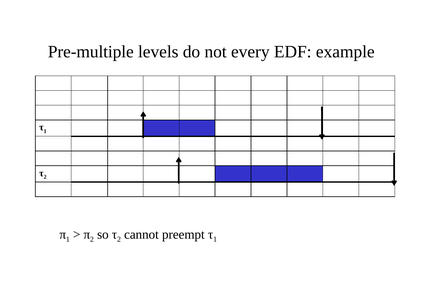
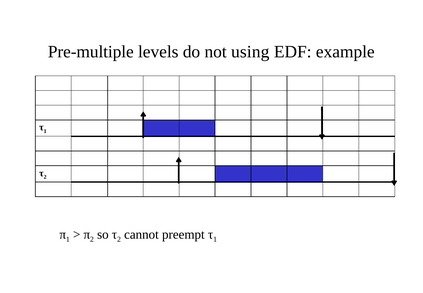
every: every -> using
